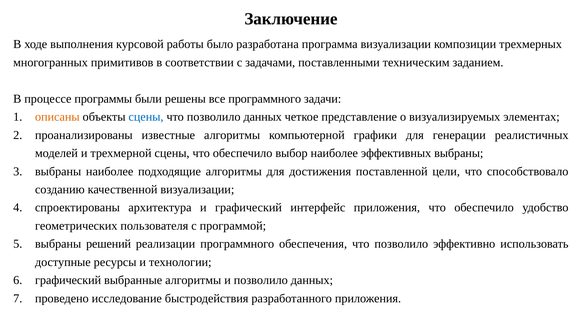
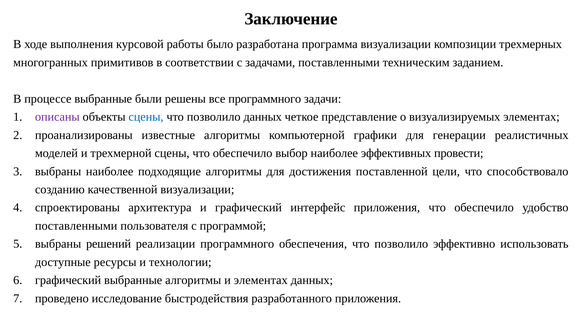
процессе программы: программы -> выбранные
описаны colour: orange -> purple
эффективных выбраны: выбраны -> провести
геометрических at (76, 226): геометрических -> поставленными
и позволило: позволило -> элементах
